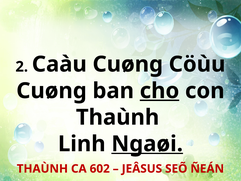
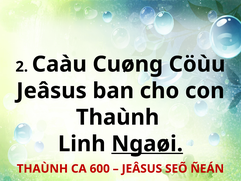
Cuøng at (52, 91): Cuøng -> Jeâsus
cho underline: present -> none
602: 602 -> 600
